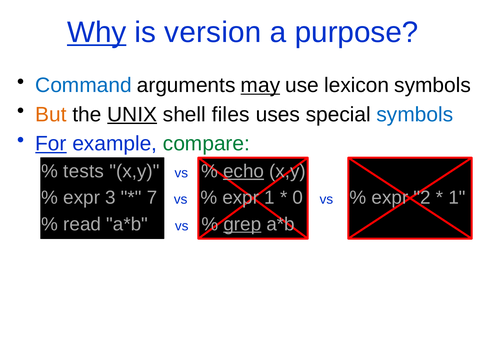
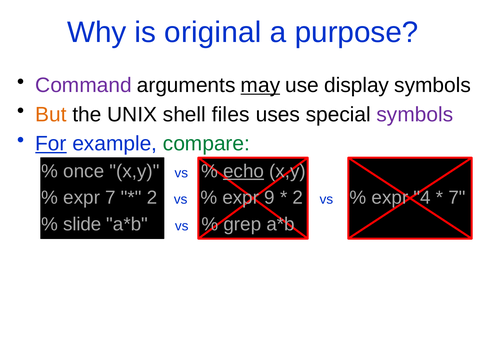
Why underline: present -> none
version: version -> original
Command colour: blue -> purple
lexicon: lexicon -> display
UNIX underline: present -> none
symbols at (415, 115) colour: blue -> purple
tests: tests -> once
expr 3: 3 -> 7
7 at (152, 198): 7 -> 2
expr 1: 1 -> 9
0 at (298, 198): 0 -> 2
2: 2 -> 4
1 at (457, 198): 1 -> 7
read: read -> slide
grep underline: present -> none
